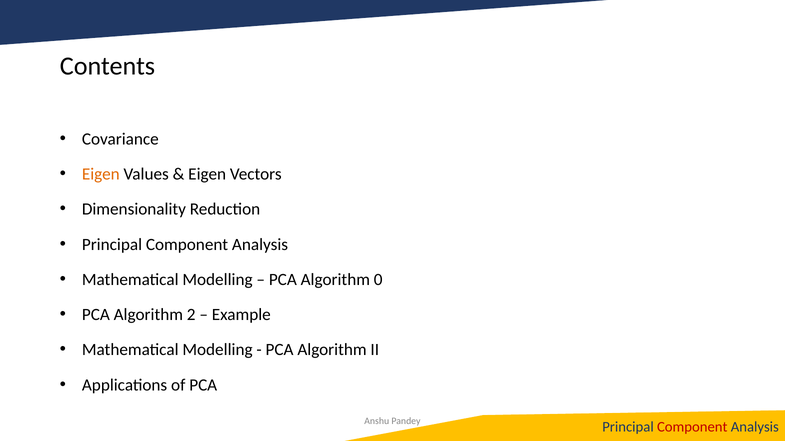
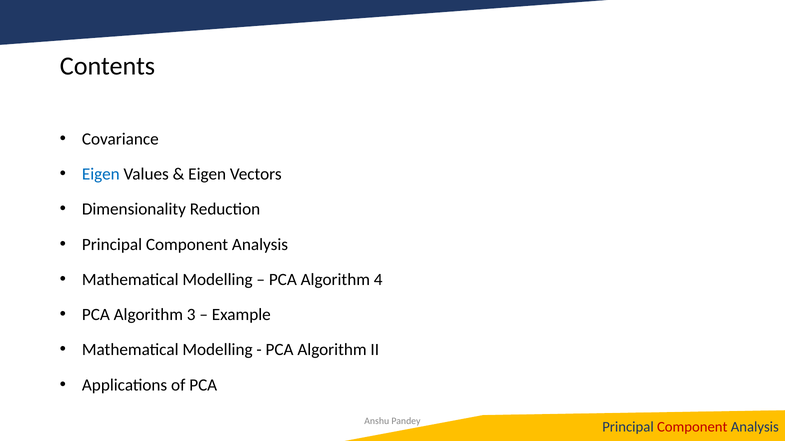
Eigen at (101, 174) colour: orange -> blue
0: 0 -> 4
2: 2 -> 3
